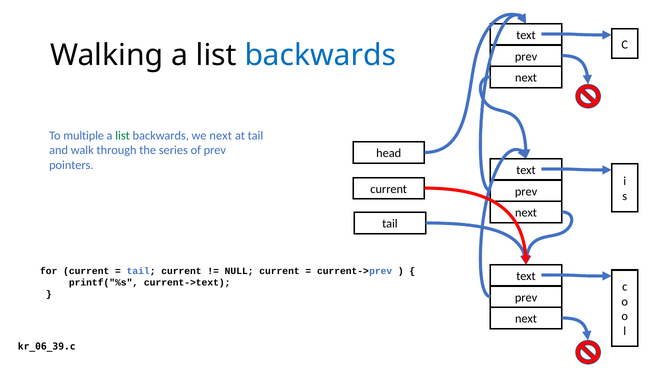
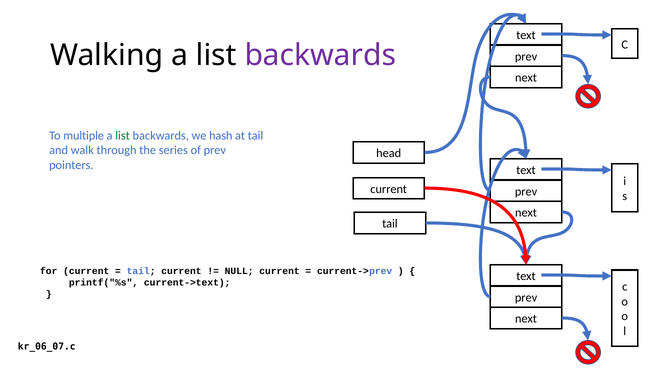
backwards at (320, 55) colour: blue -> purple
we next: next -> hash
kr_06_39.c: kr_06_39.c -> kr_06_07.c
